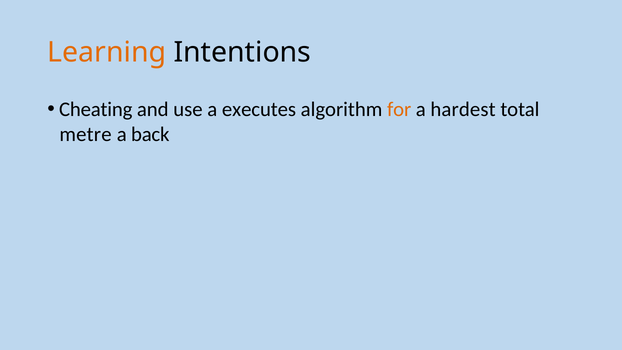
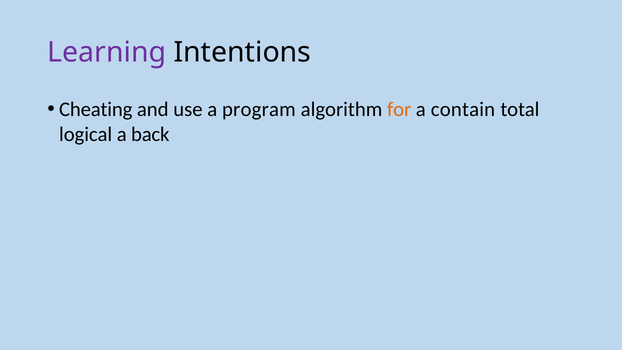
Learning colour: orange -> purple
executes: executes -> program
hardest: hardest -> contain
metre: metre -> logical
